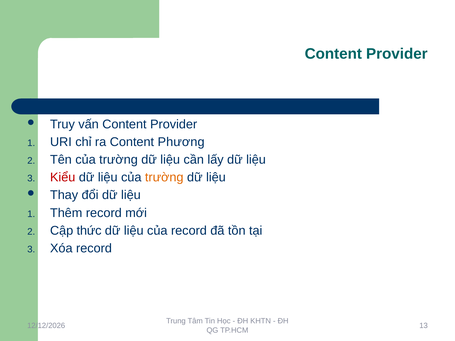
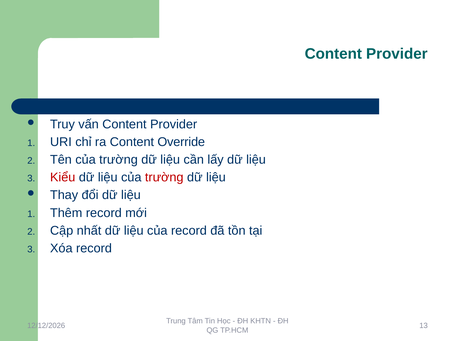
Phương: Phương -> Override
trường at (164, 178) colour: orange -> red
thức: thức -> nhất
